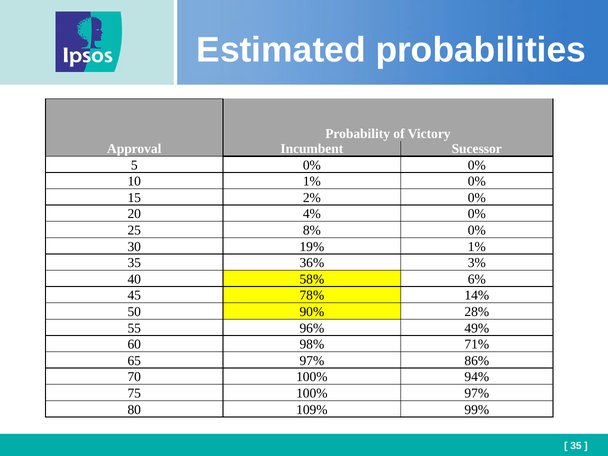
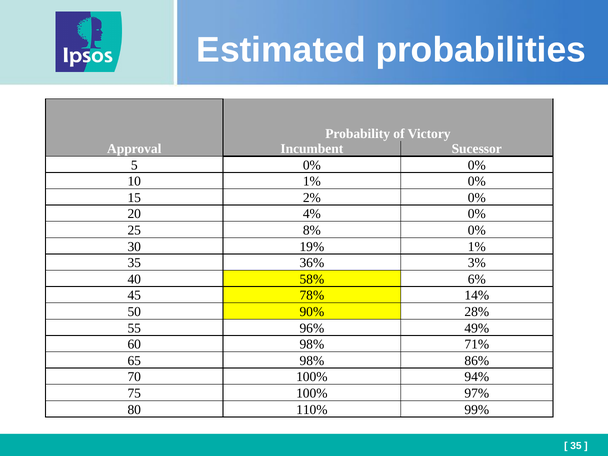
65 97%: 97% -> 98%
109%: 109% -> 110%
